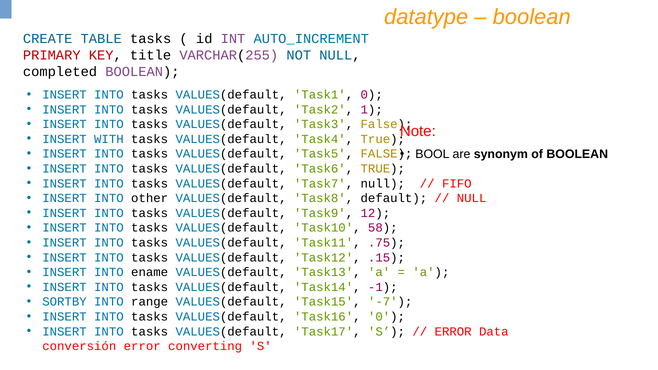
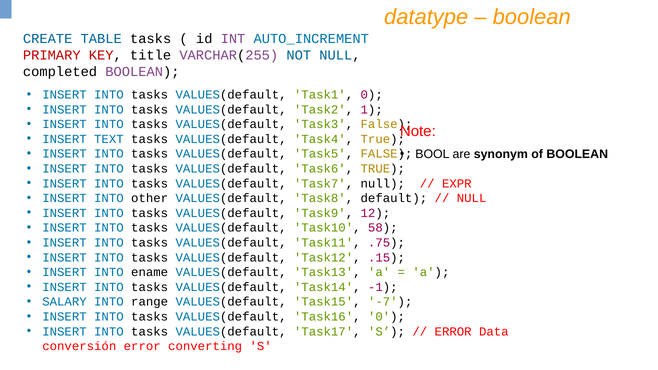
WITH: WITH -> TEXT
FIFO: FIFO -> EXPR
SORTBY: SORTBY -> SALARY
